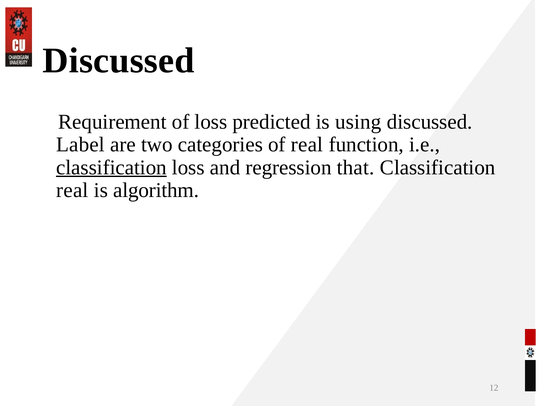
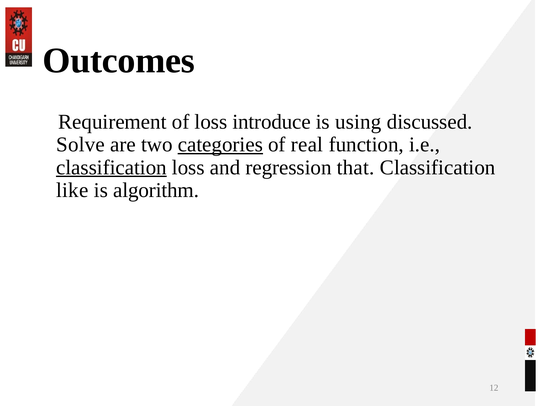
Discussed at (119, 61): Discussed -> Outcomes
predicted: predicted -> introduce
Label: Label -> Solve
categories underline: none -> present
real at (72, 190): real -> like
